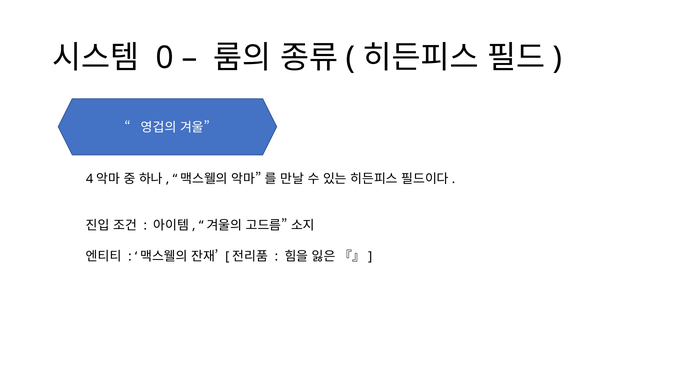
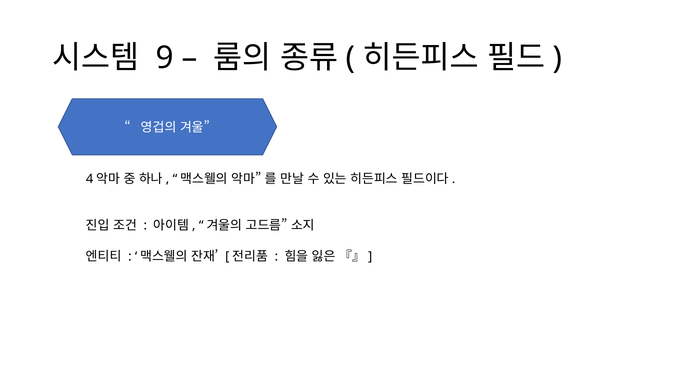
0: 0 -> 9
